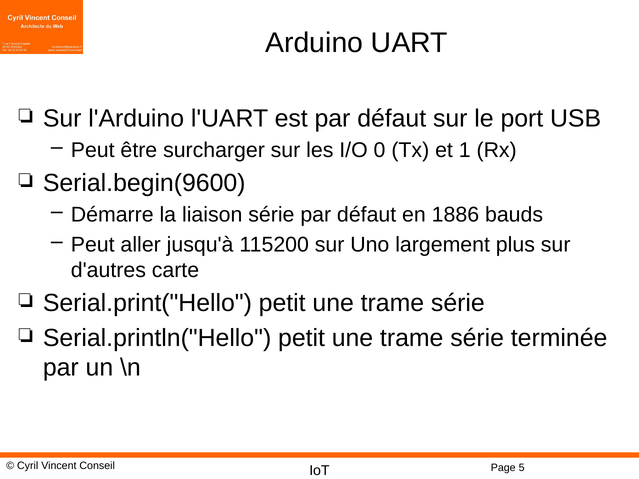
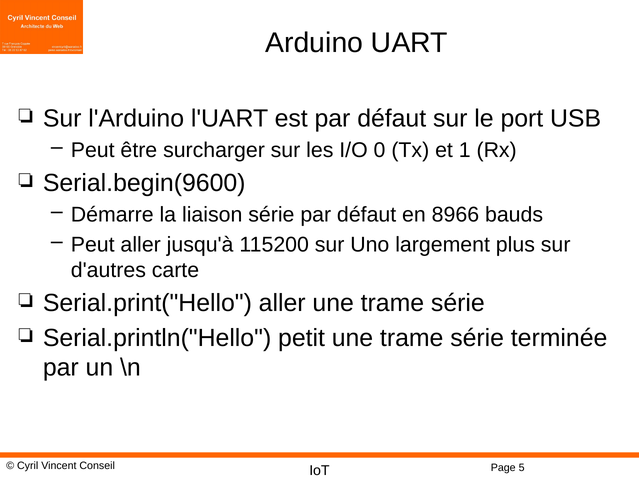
1886: 1886 -> 8966
Serial.print("Hello petit: petit -> aller
